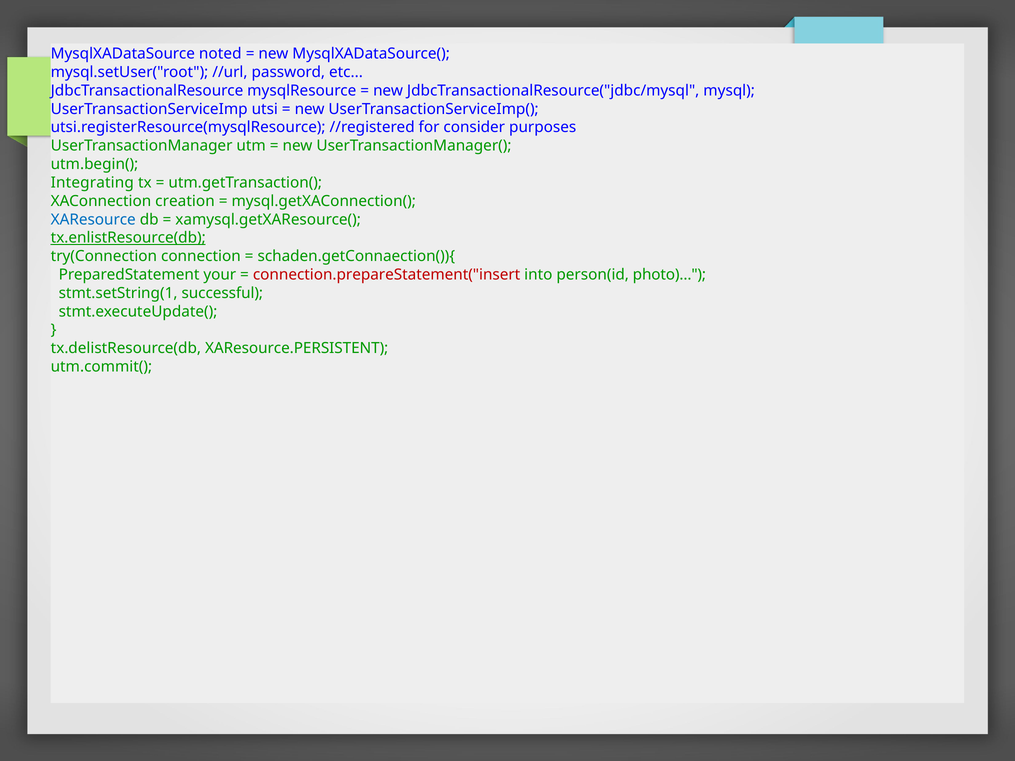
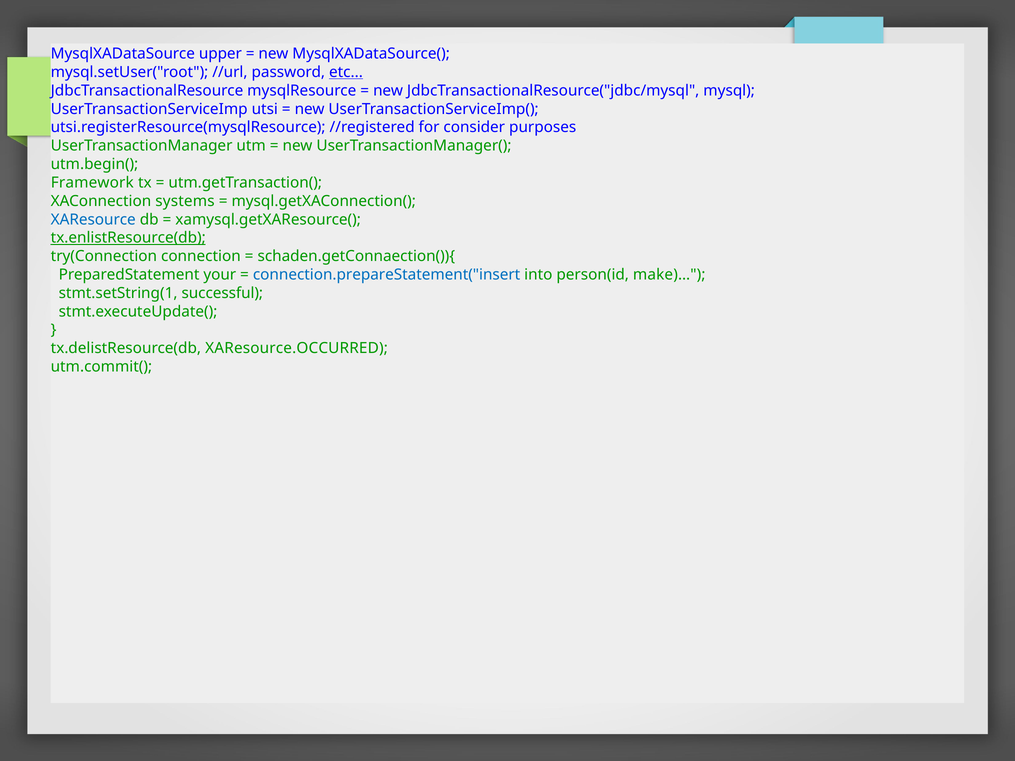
noted: noted -> upper
etc underline: none -> present
Integrating: Integrating -> Framework
creation: creation -> systems
connection.prepareStatement("insert colour: red -> blue
photo)…: photo)… -> make)…
XAResource.PERSISTENT: XAResource.PERSISTENT -> XAResource.OCCURRED
